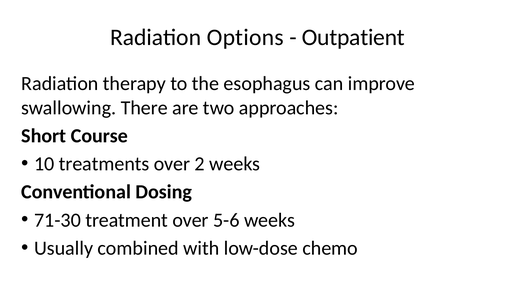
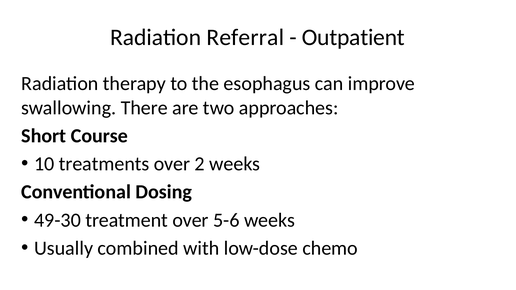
Options: Options -> Referral
71-30: 71-30 -> 49-30
